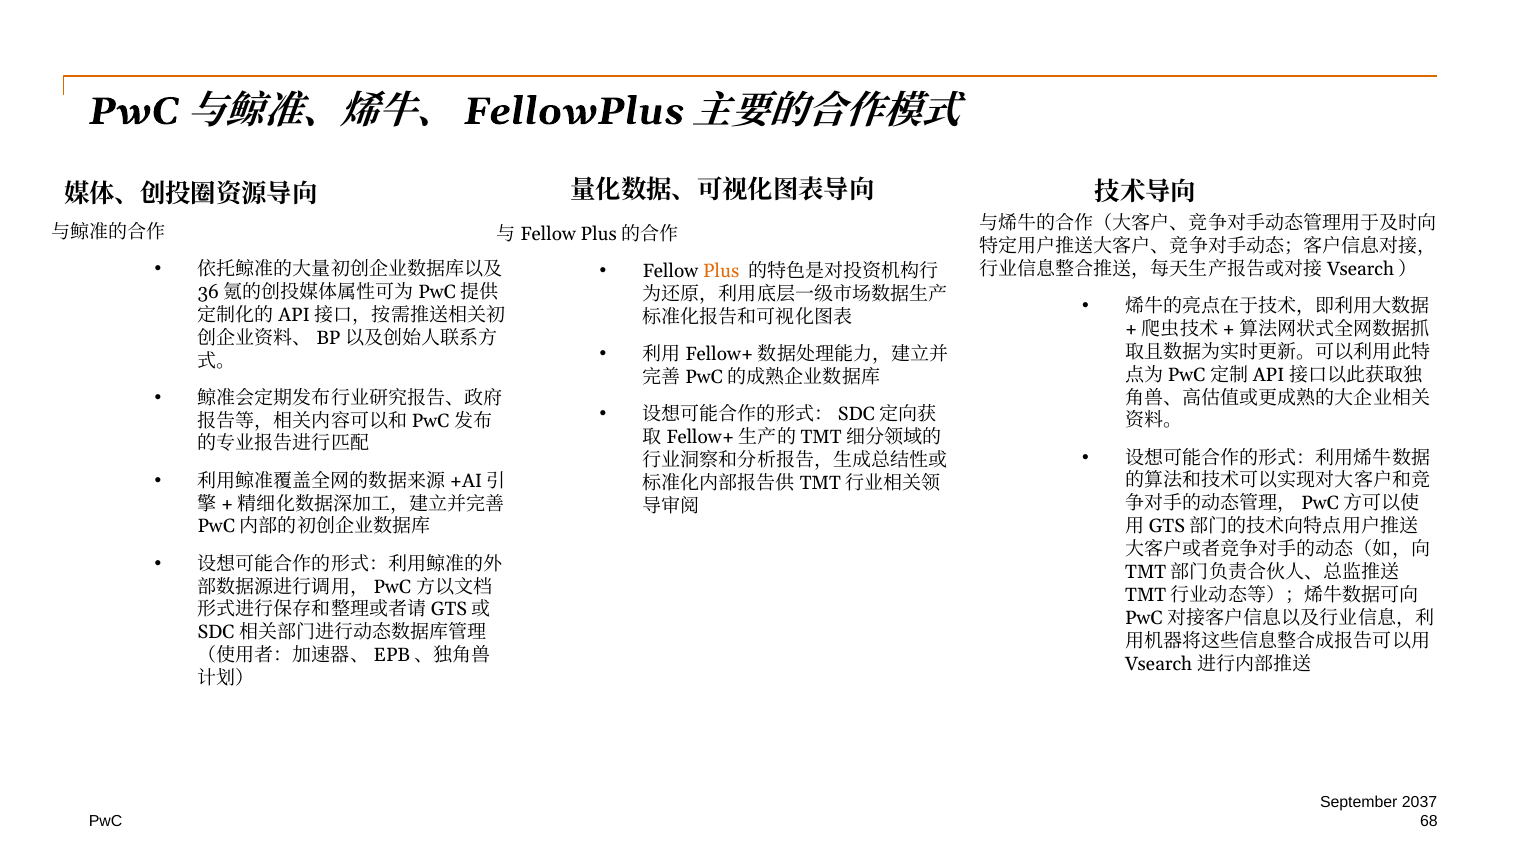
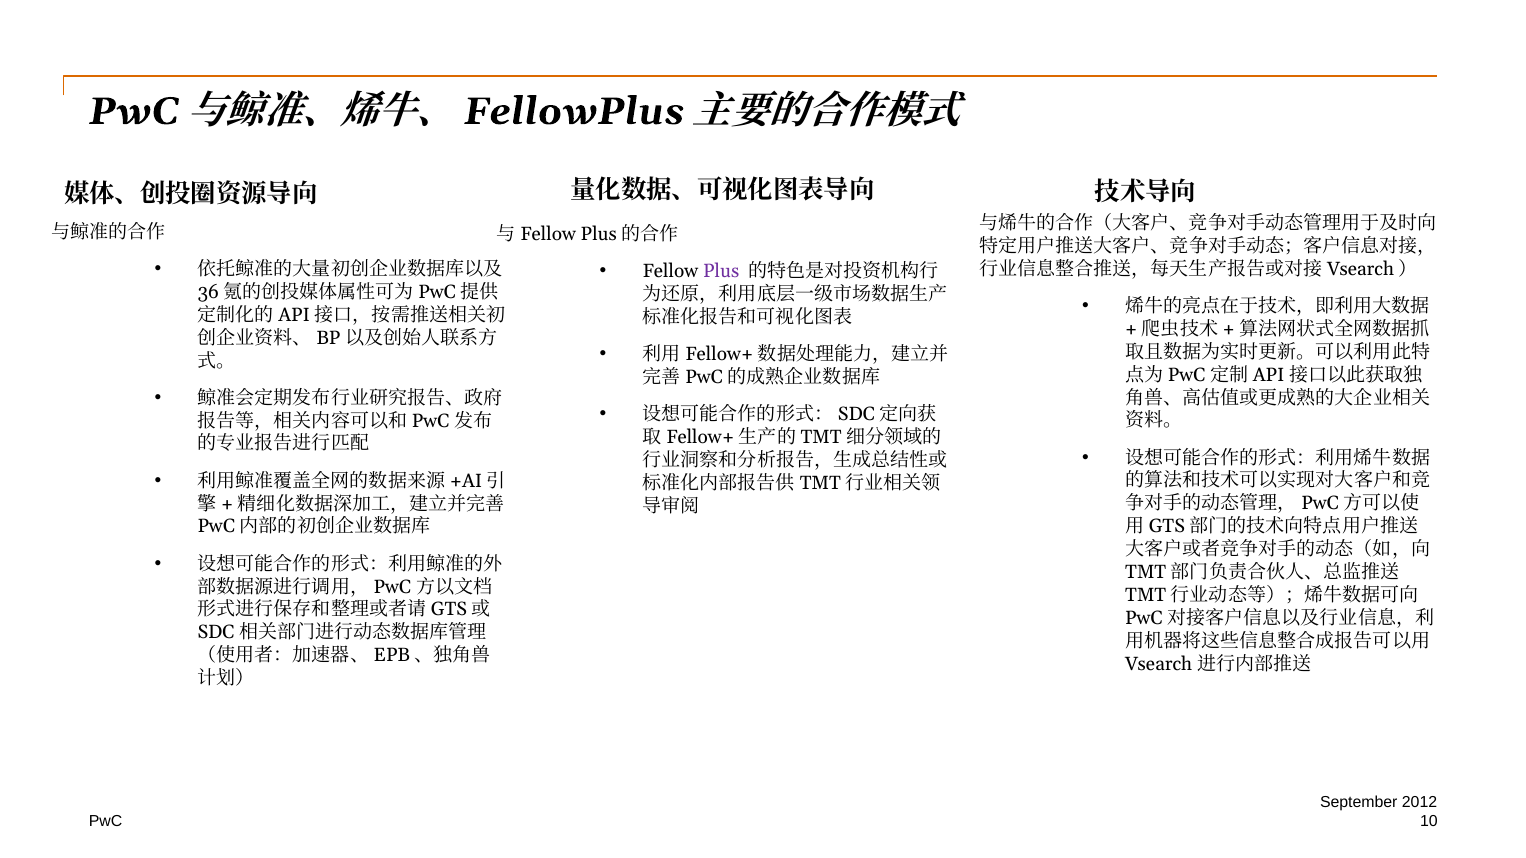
Plus colour: orange -> purple
2037: 2037 -> 2012
68: 68 -> 10
